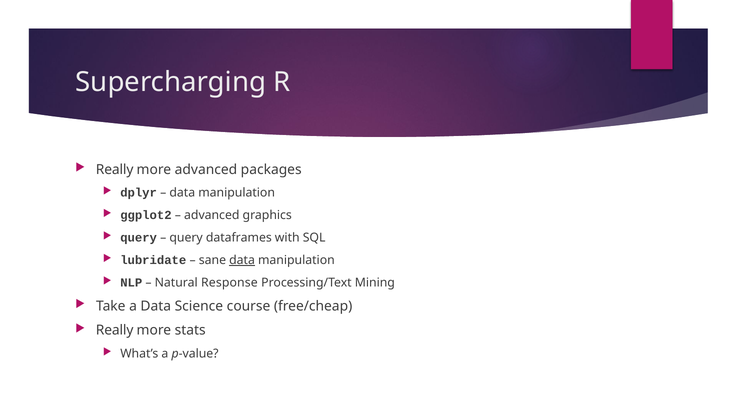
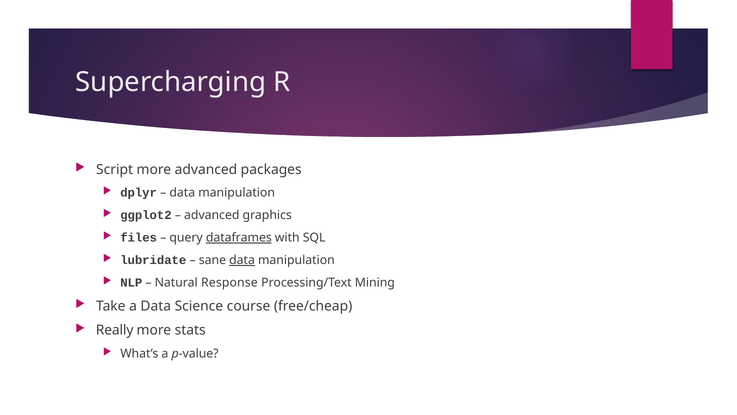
Really at (115, 169): Really -> Script
query at (139, 237): query -> files
dataframes underline: none -> present
